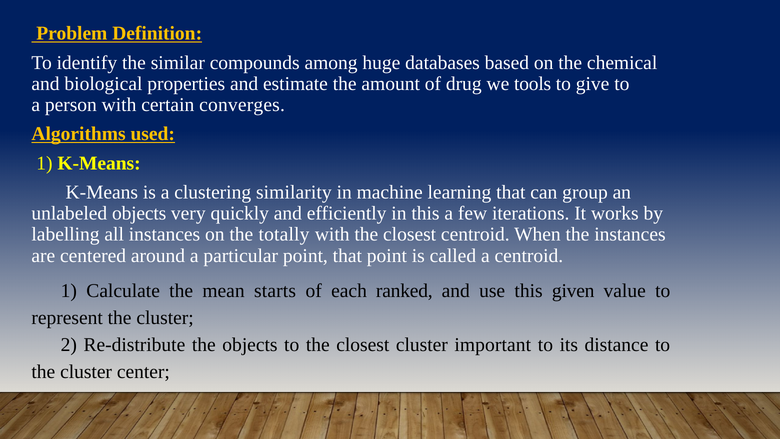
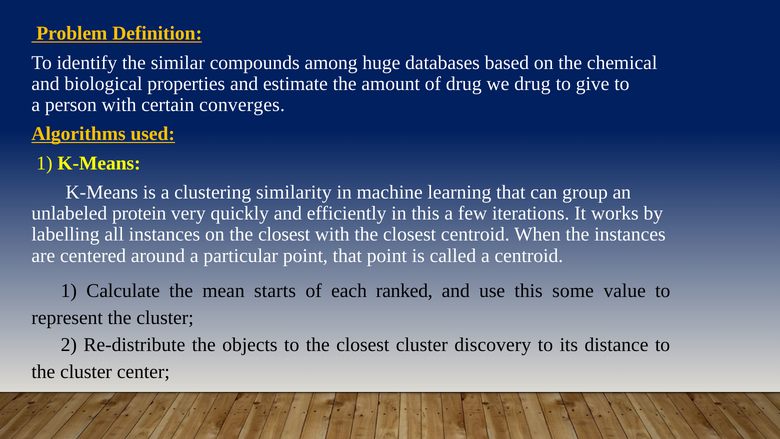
we tools: tools -> drug
unlabeled objects: objects -> protein
on the totally: totally -> closest
given: given -> some
important: important -> discovery
